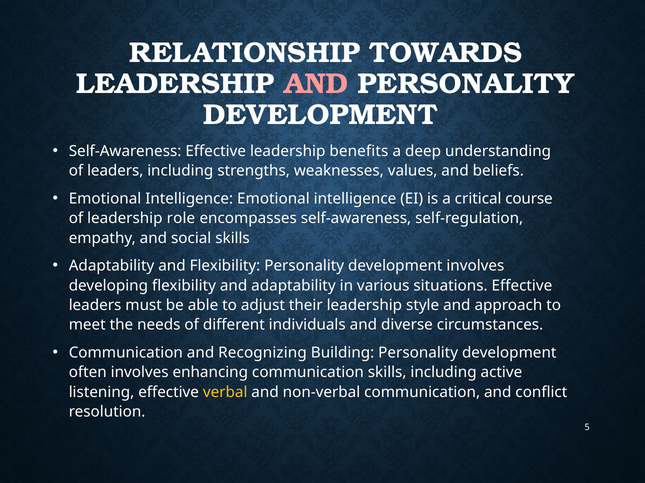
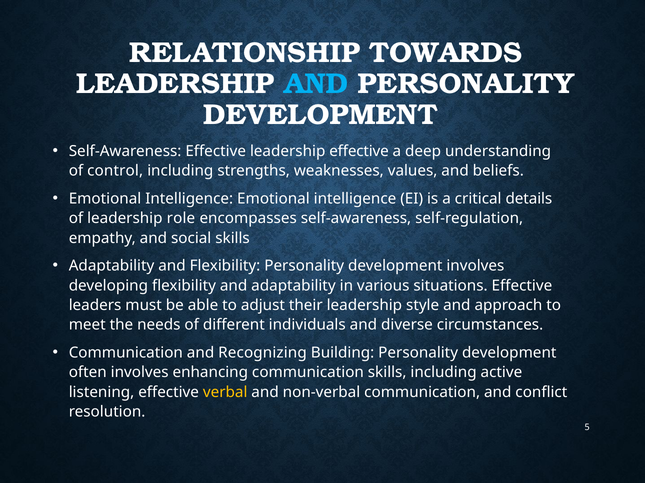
AND at (316, 84) colour: pink -> light blue
leadership benefits: benefits -> effective
of leaders: leaders -> control
course: course -> details
